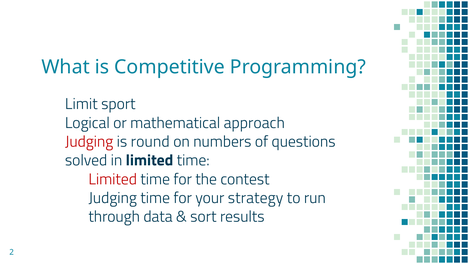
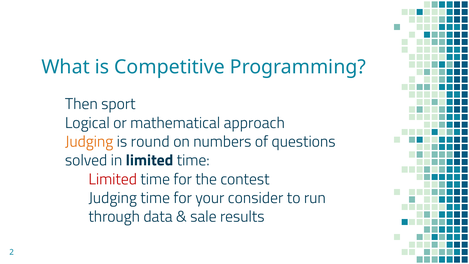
Limit: Limit -> Then
Judging at (89, 142) colour: red -> orange
strategy: strategy -> consider
sort: sort -> sale
